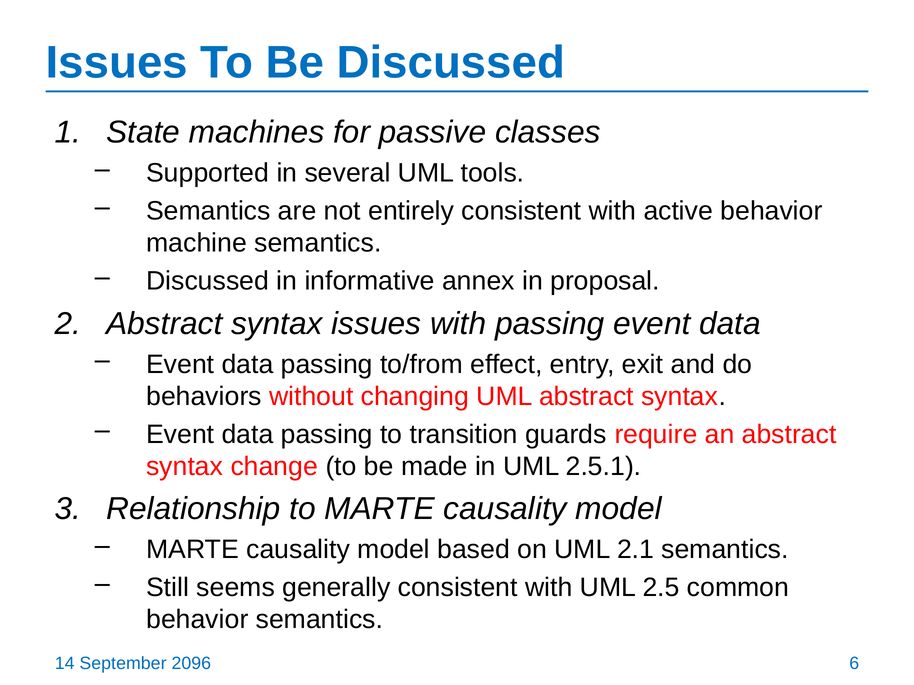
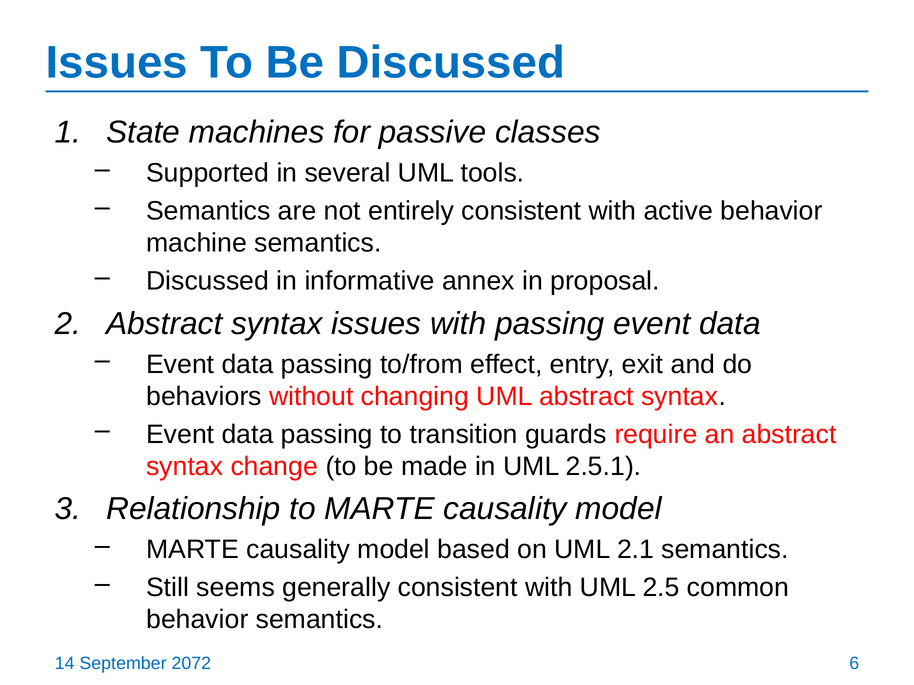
2096: 2096 -> 2072
